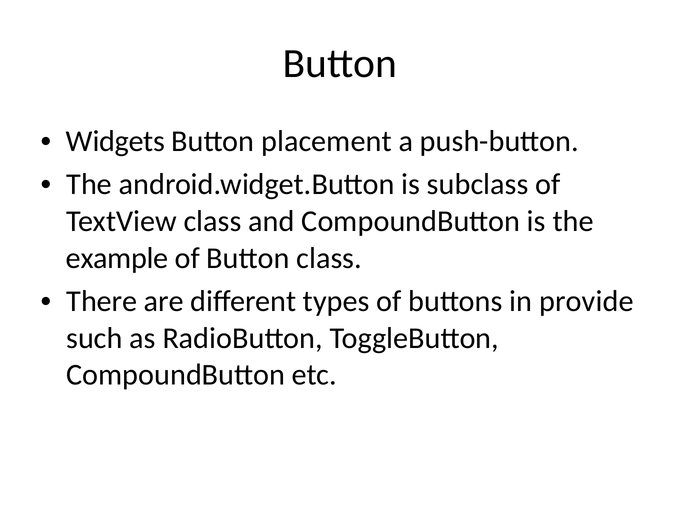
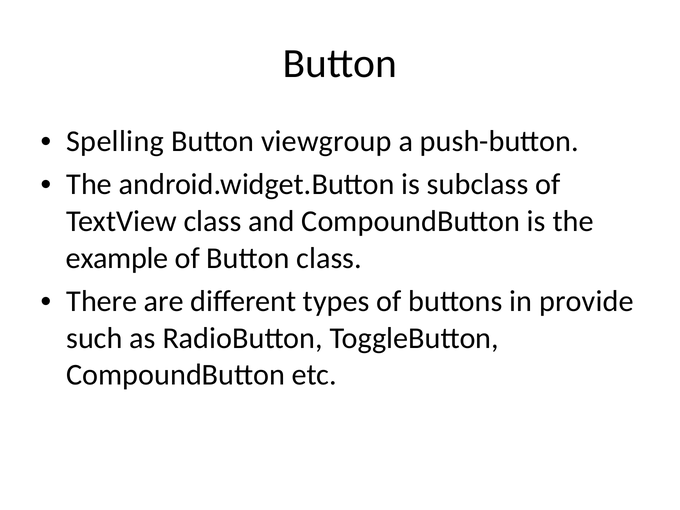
Widgets: Widgets -> Spelling
placement: placement -> viewgroup
